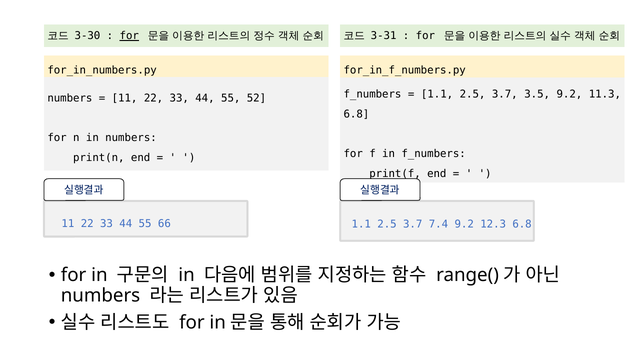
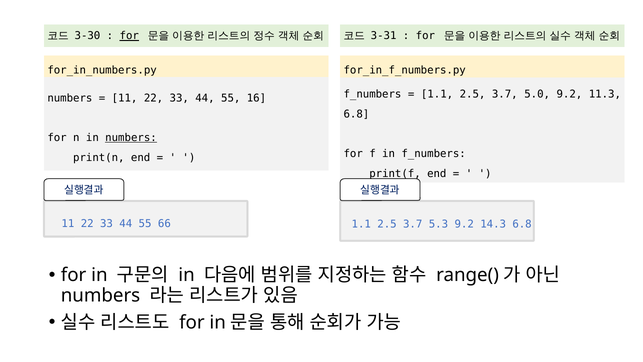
3.5: 3.5 -> 5.0
52: 52 -> 16
numbers at (131, 138) underline: none -> present
7.4: 7.4 -> 5.3
12.3: 12.3 -> 14.3
